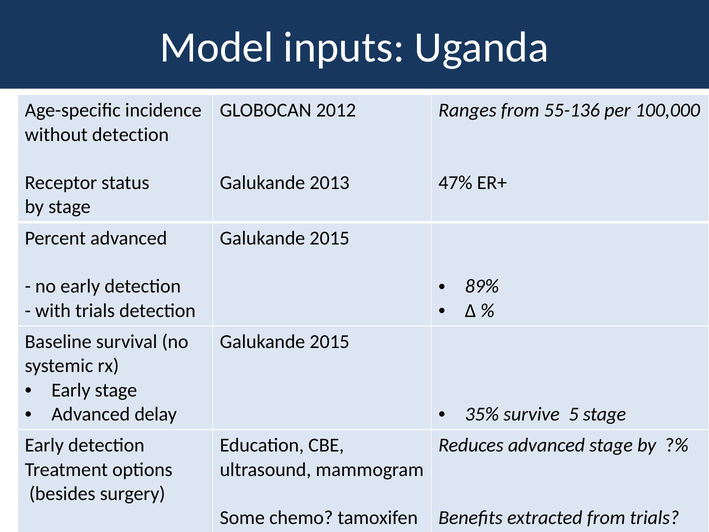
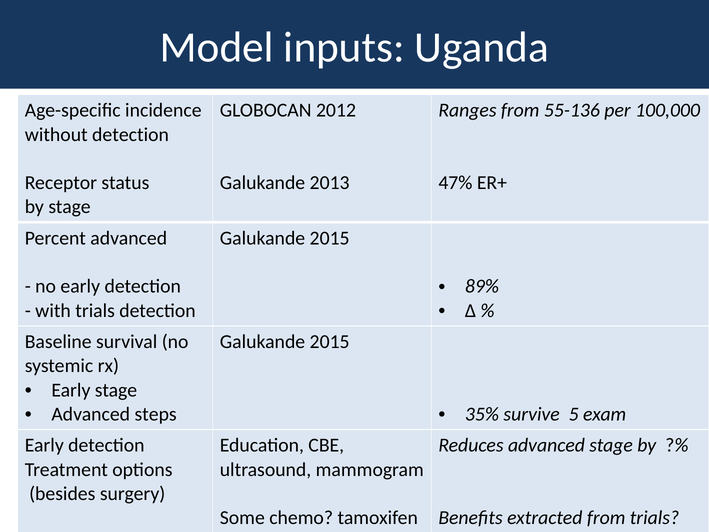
delay: delay -> steps
5 stage: stage -> exam
